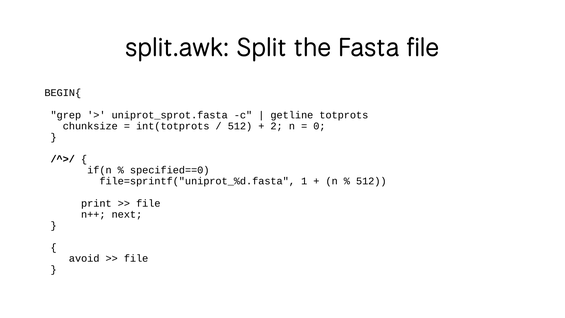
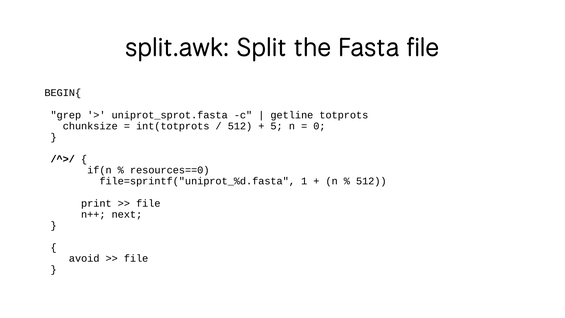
2: 2 -> 5
specified==0: specified==0 -> resources==0
